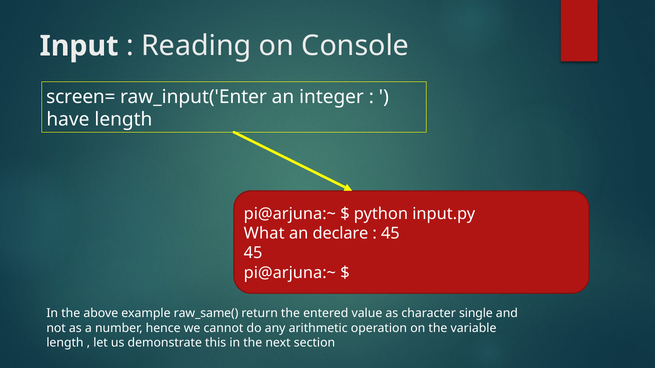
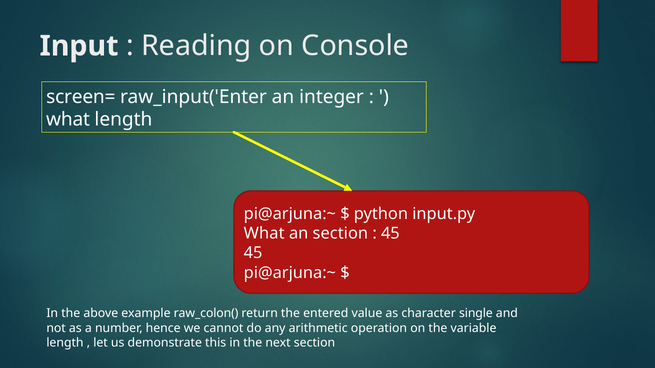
have at (68, 120): have -> what
an declare: declare -> section
raw_same(: raw_same( -> raw_colon(
